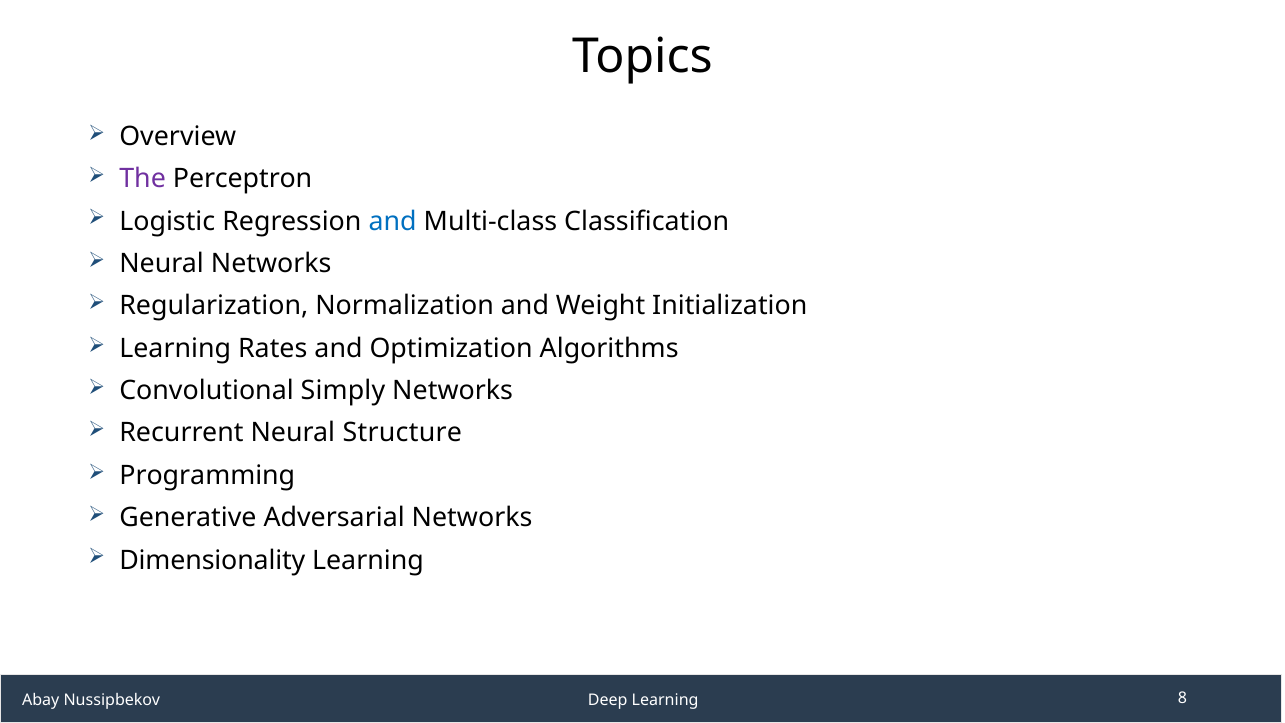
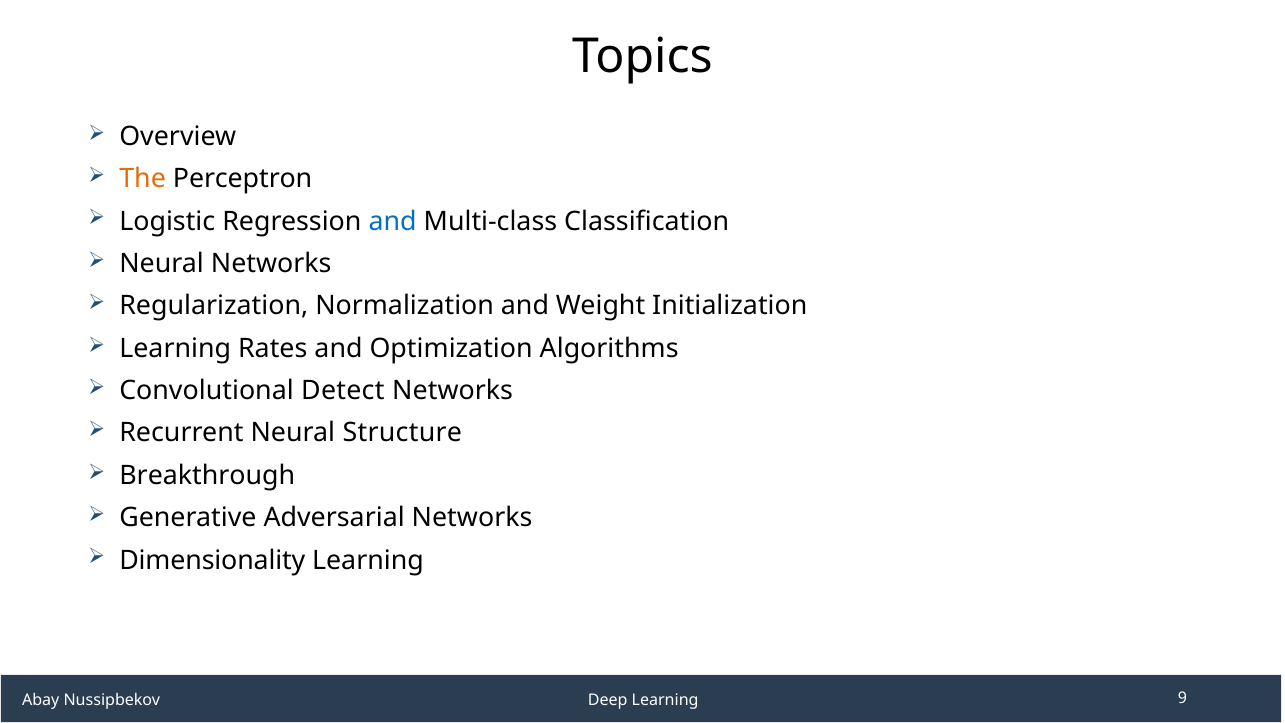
The colour: purple -> orange
Simply: Simply -> Detect
Programming: Programming -> Breakthrough
8: 8 -> 9
